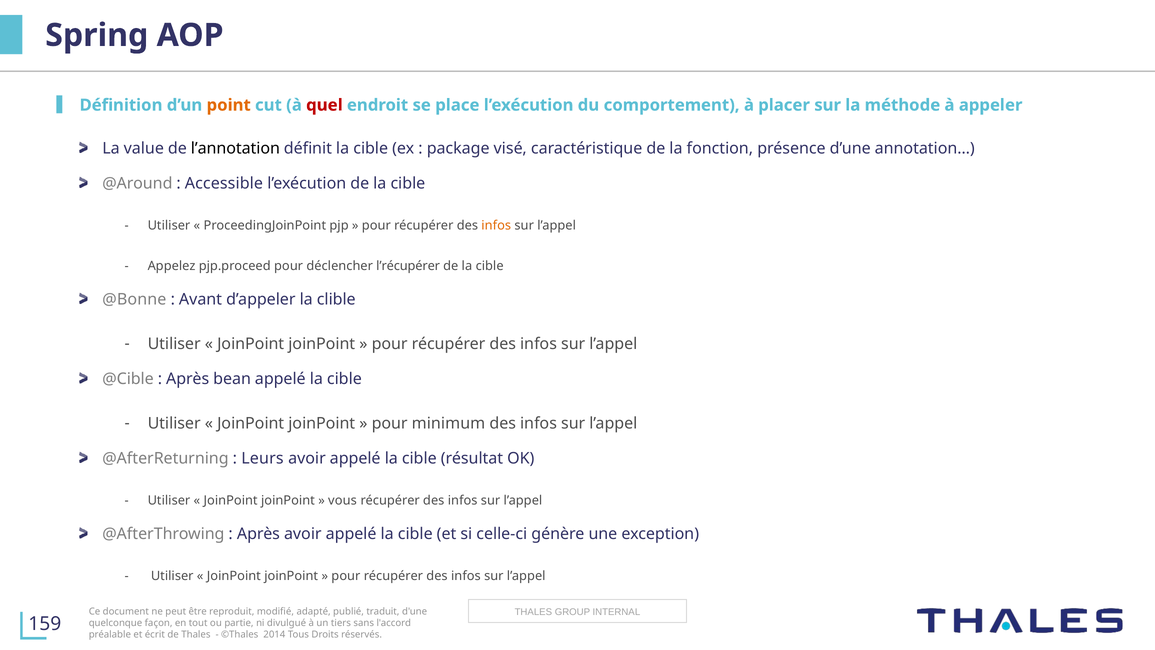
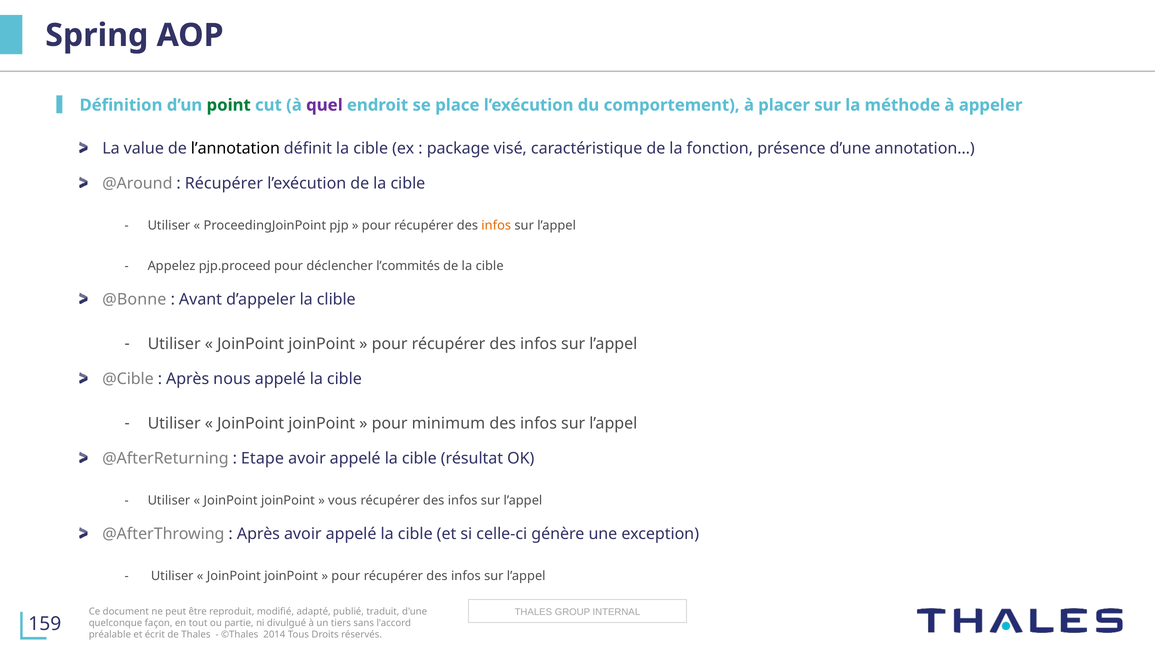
point colour: orange -> green
quel colour: red -> purple
Accessible at (224, 183): Accessible -> Récupérer
l’récupérer: l’récupérer -> l’commités
bean: bean -> nous
Leurs: Leurs -> Etape
